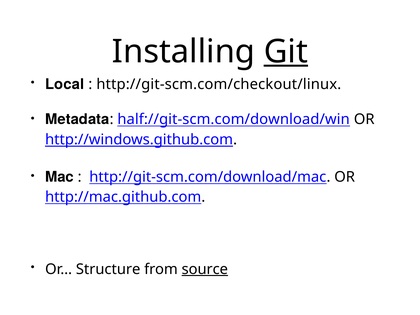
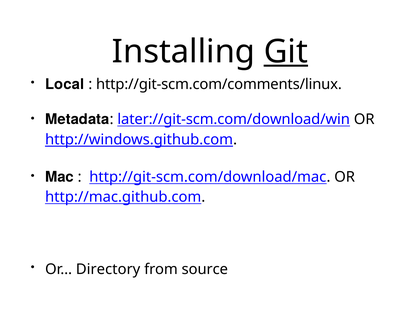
http://git-scm.com/checkout/linux: http://git-scm.com/checkout/linux -> http://git-scm.com/comments/linux
half://git-scm.com/download/win: half://git-scm.com/download/win -> later://git-scm.com/download/win
Structure: Structure -> Directory
source underline: present -> none
